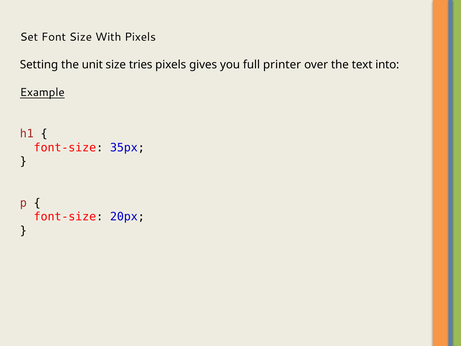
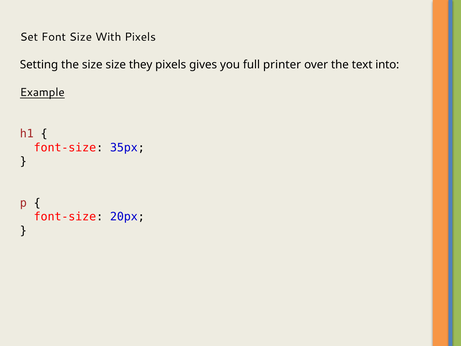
the unit: unit -> size
tries: tries -> they
